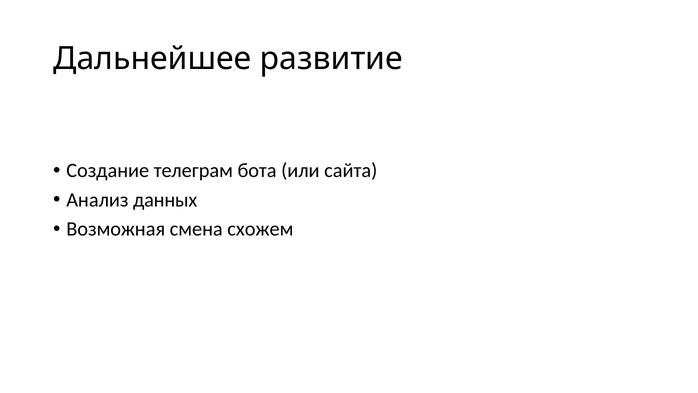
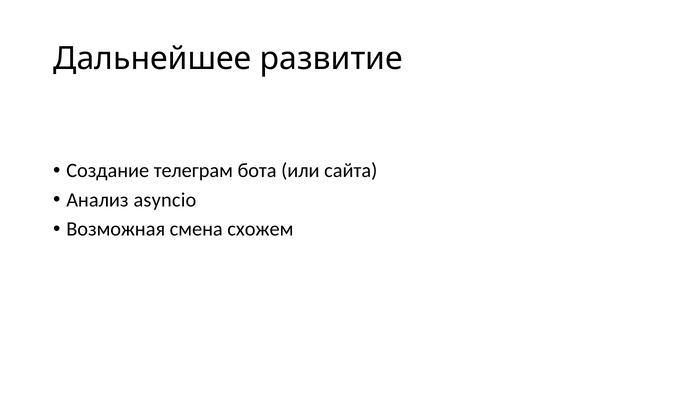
данных: данных -> asyncio
